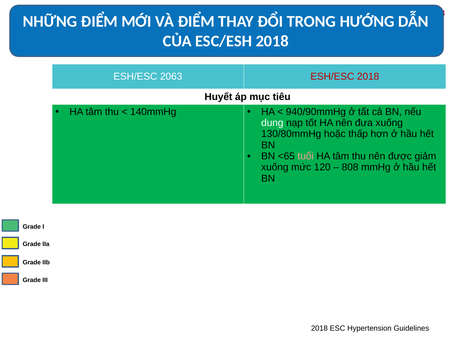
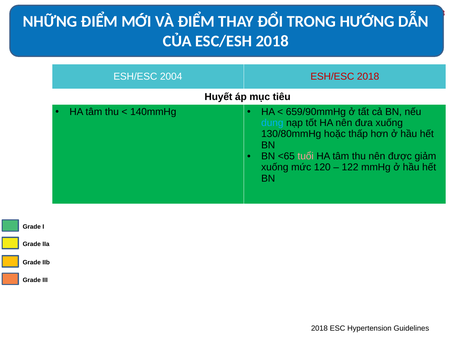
2063: 2063 -> 2004
940/90mmHg: 940/90mmHg -> 659/90mmHg
dung colour: white -> light blue
808: 808 -> 122
